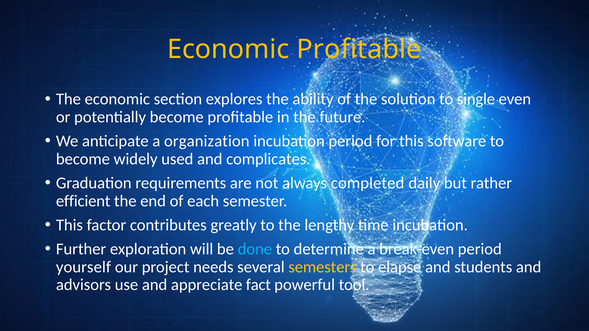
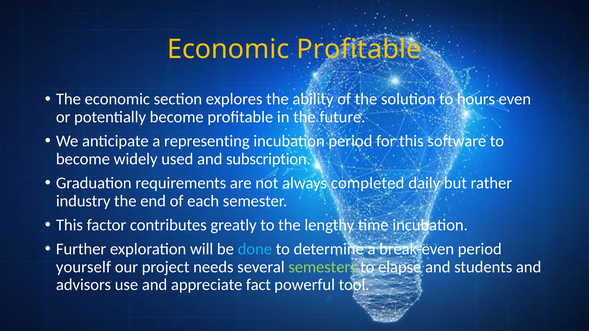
single: single -> hours
organization: organization -> representing
complicates: complicates -> subscription
efficient: efficient -> industry
semesters colour: yellow -> light green
